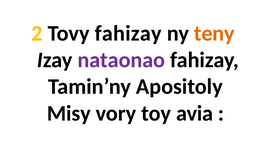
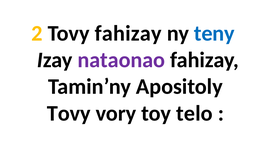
teny colour: orange -> blue
Misy at (69, 113): Misy -> Tovy
avia: avia -> telo
